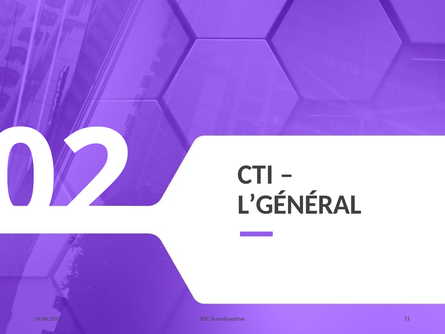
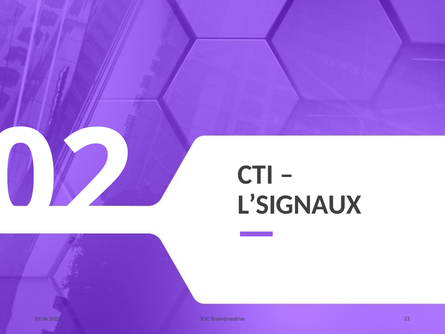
L’GÉNÉRAL: L’GÉNÉRAL -> L’SIGNAUX
